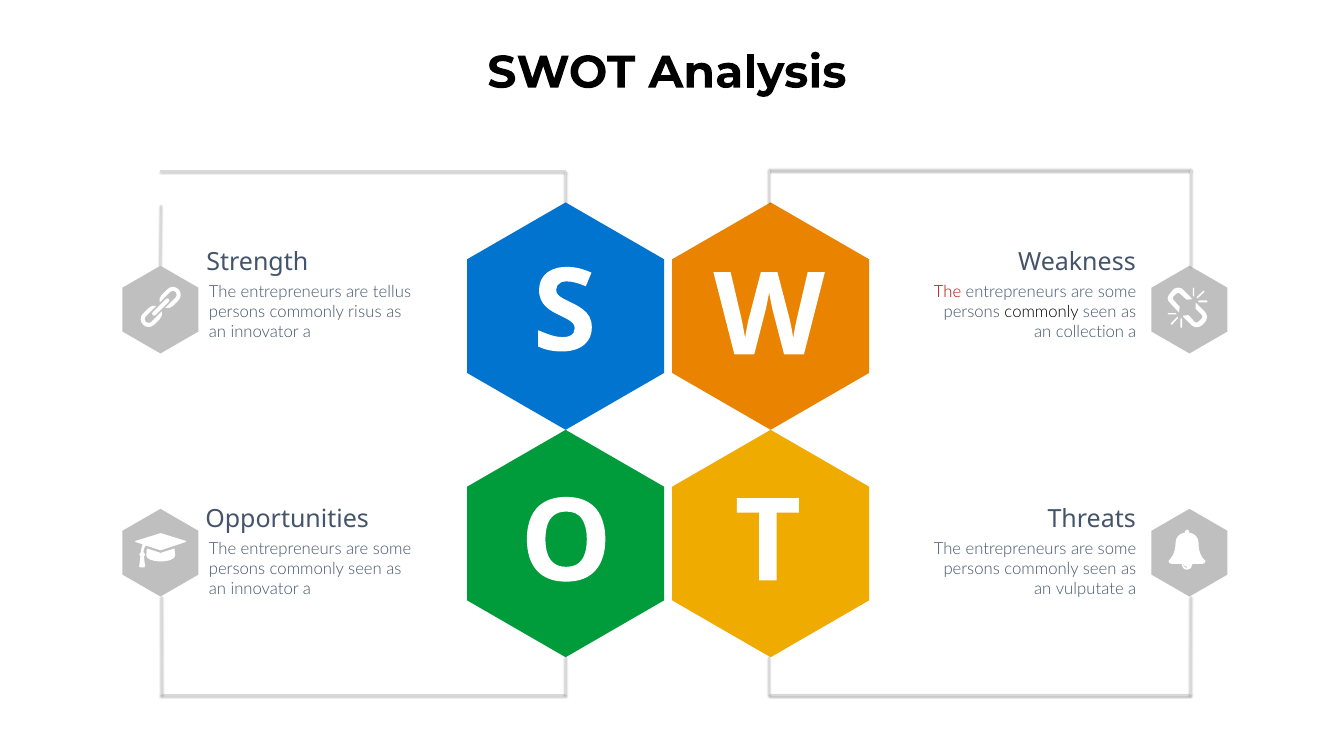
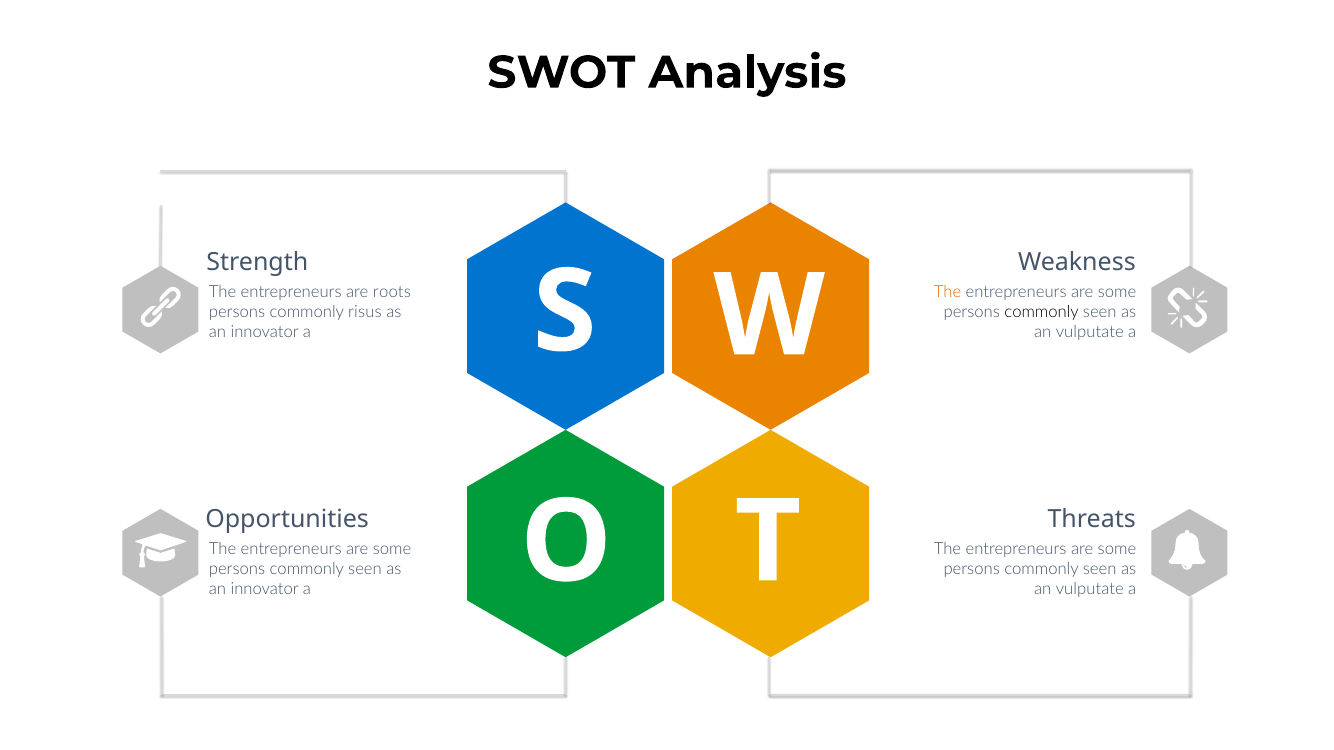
tellus: tellus -> roots
The at (948, 292) colour: red -> orange
collection at (1090, 332): collection -> vulputate
